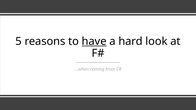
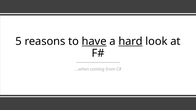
hard underline: none -> present
